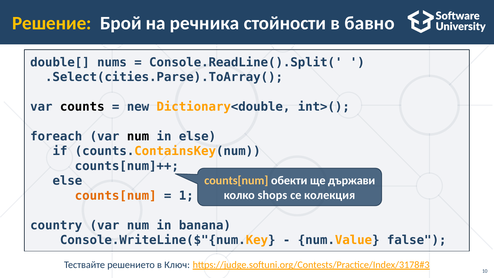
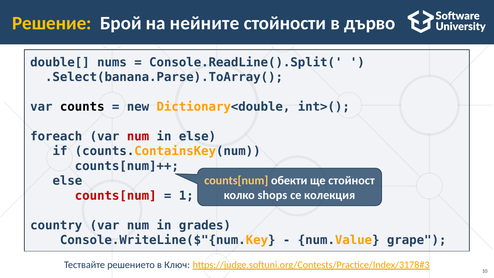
речника: речника -> нейните
бавно: бавно -> дърво
.Select(cities.Parse).ToArray(: .Select(cities.Parse).ToArray( -> .Select(banana.Parse).ToArray(
num at (138, 136) colour: black -> red
държави: държави -> стойност
counts[num at (116, 196) colour: orange -> red
banana: banana -> grades
false: false -> grape
